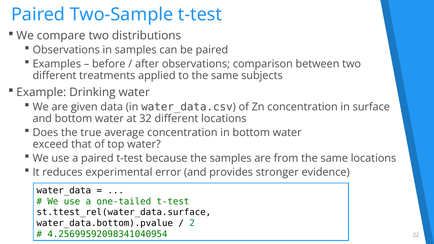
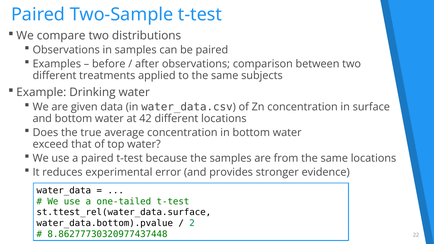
32: 32 -> 42
4.25699592098341040954: 4.25699592098341040954 -> 8.86277730320977437448
